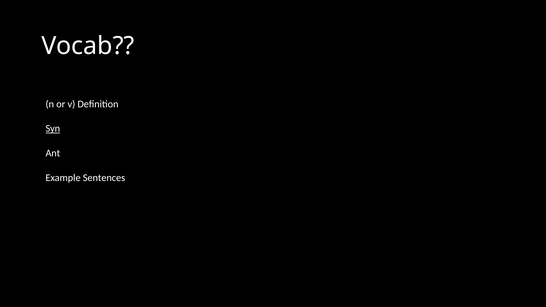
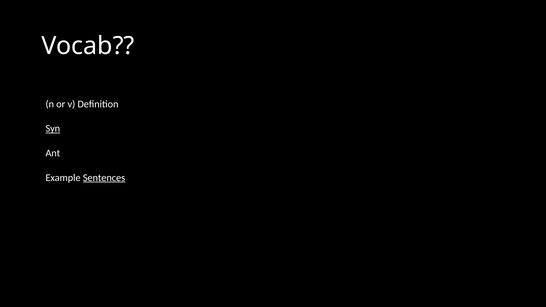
Sentences underline: none -> present
